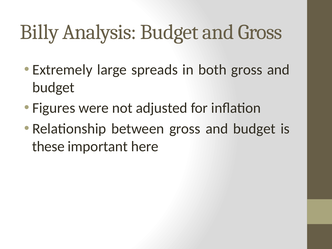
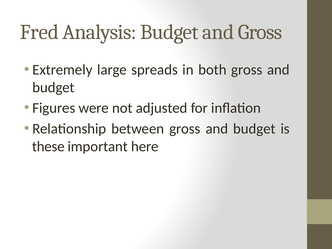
Billy: Billy -> Fred
